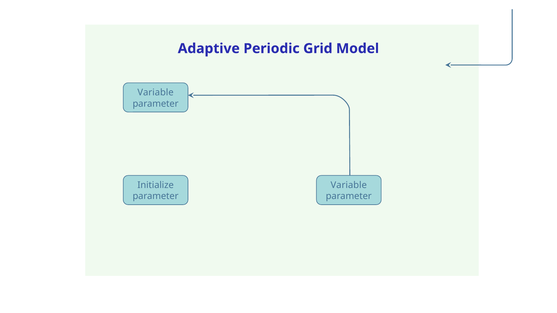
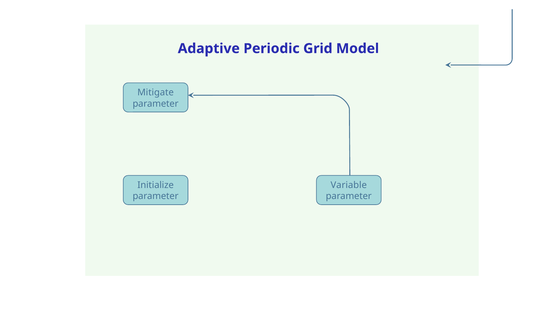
Variable at (156, 93): Variable -> Mitigate
